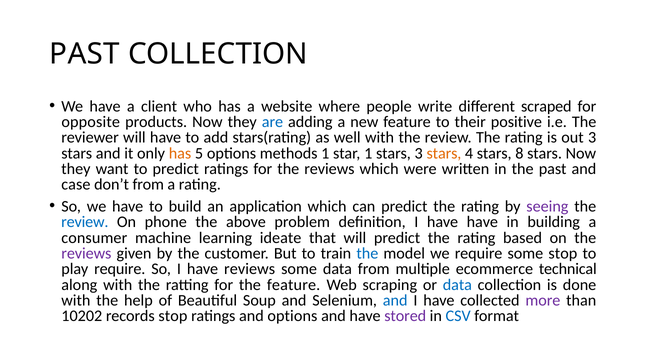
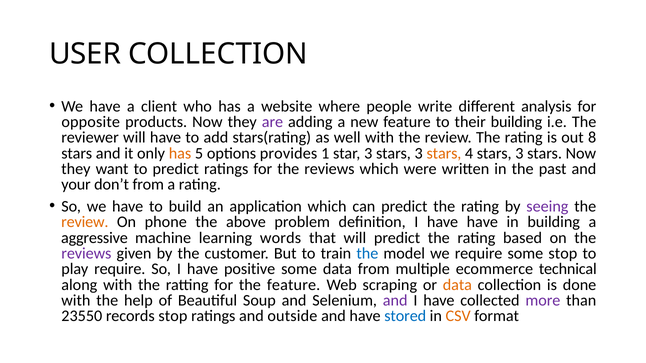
PAST at (85, 54): PAST -> USER
scraped: scraped -> analysis
are colour: blue -> purple
their positive: positive -> building
out 3: 3 -> 8
methods: methods -> provides
star 1: 1 -> 3
4 stars 8: 8 -> 3
case: case -> your
review at (85, 222) colour: blue -> orange
consumer: consumer -> aggressive
ideate: ideate -> words
have reviews: reviews -> positive
data at (457, 285) colour: blue -> orange
and at (395, 301) colour: blue -> purple
10202: 10202 -> 23550
and options: options -> outside
stored colour: purple -> blue
CSV colour: blue -> orange
